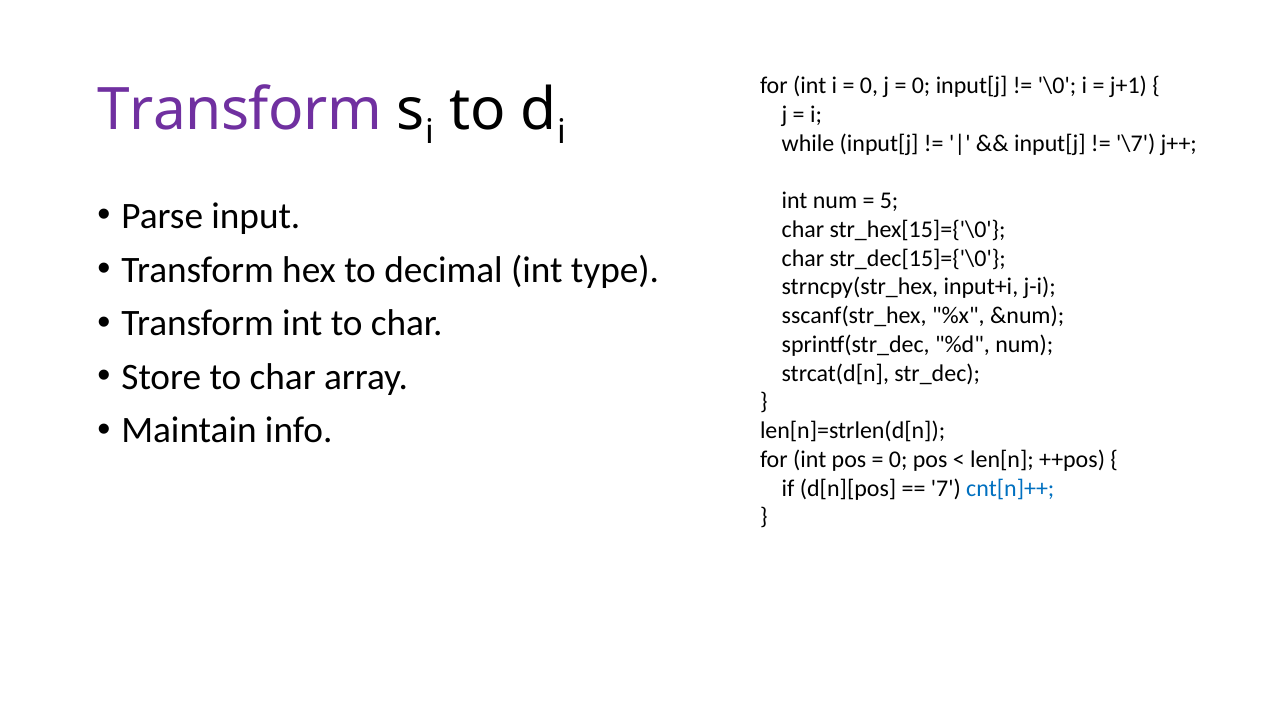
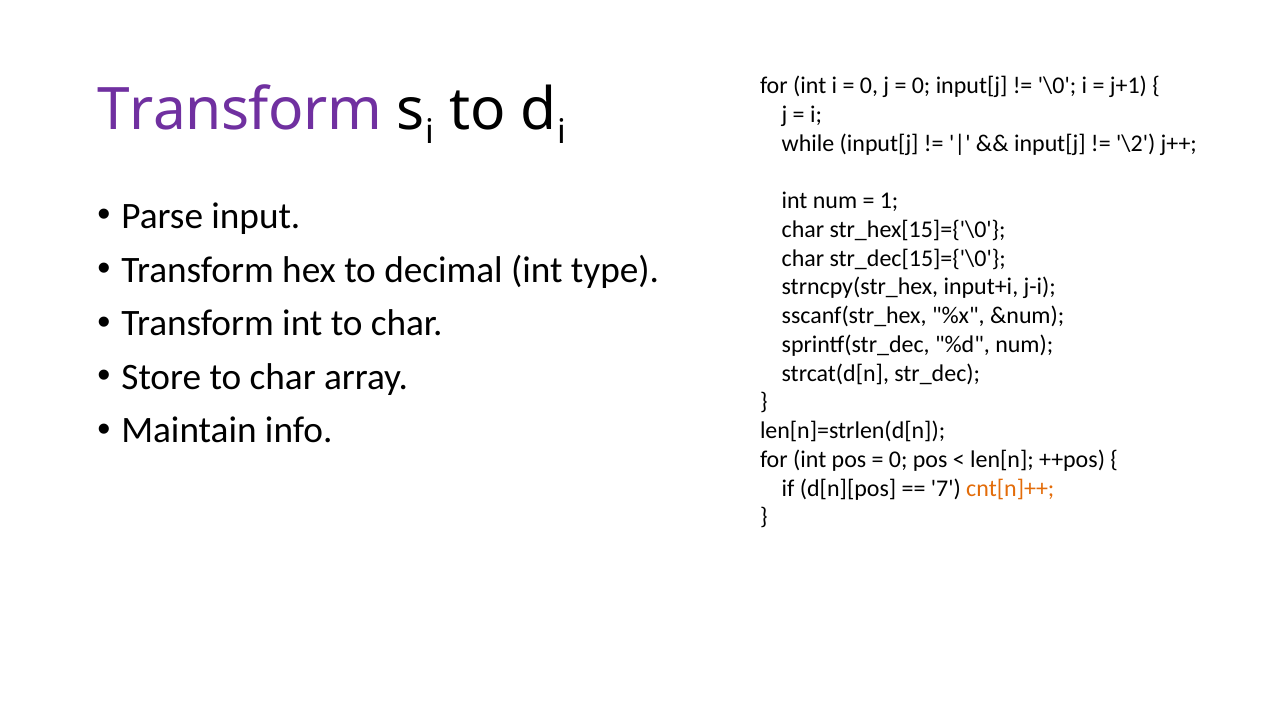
\7: \7 -> \2
5: 5 -> 1
cnt[n]++ colour: blue -> orange
